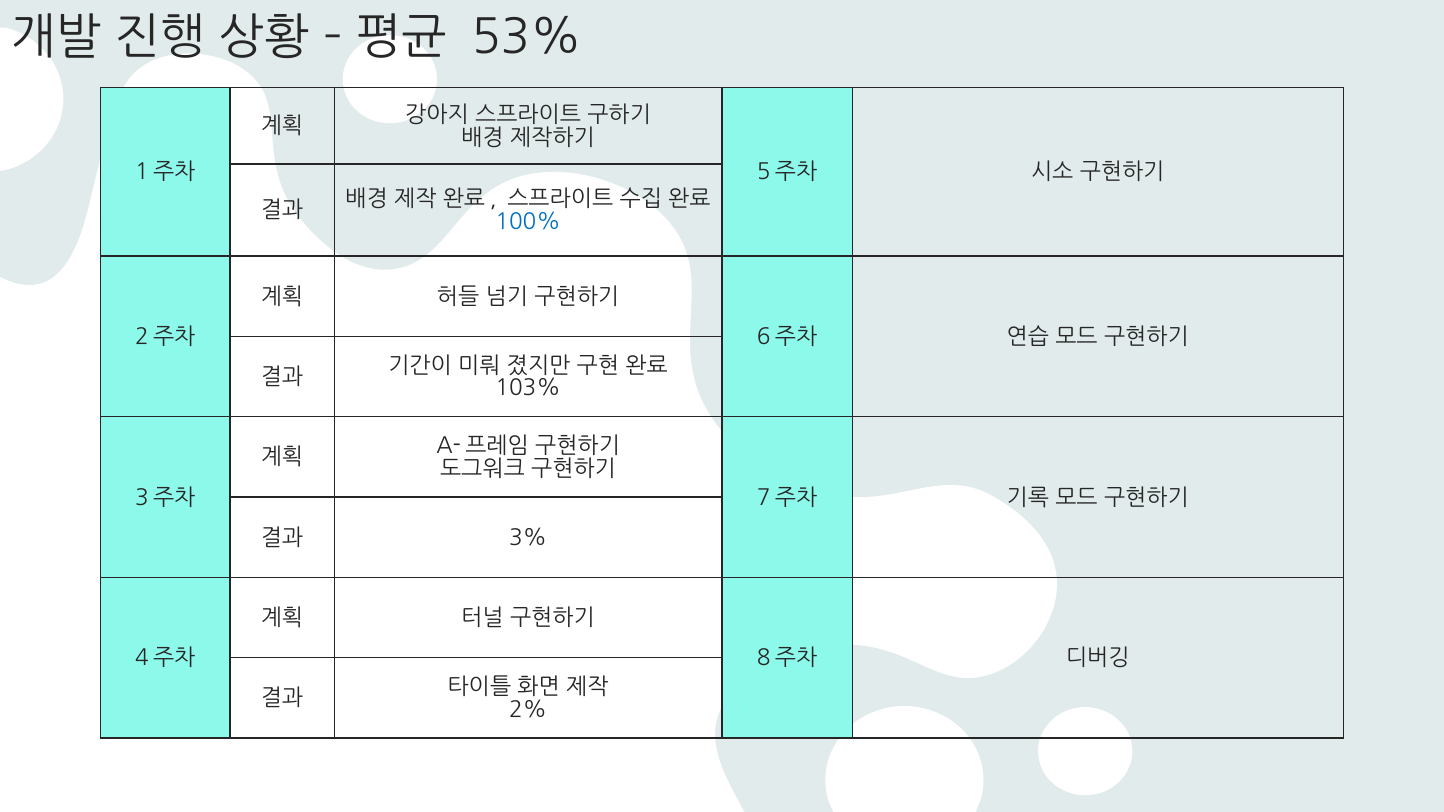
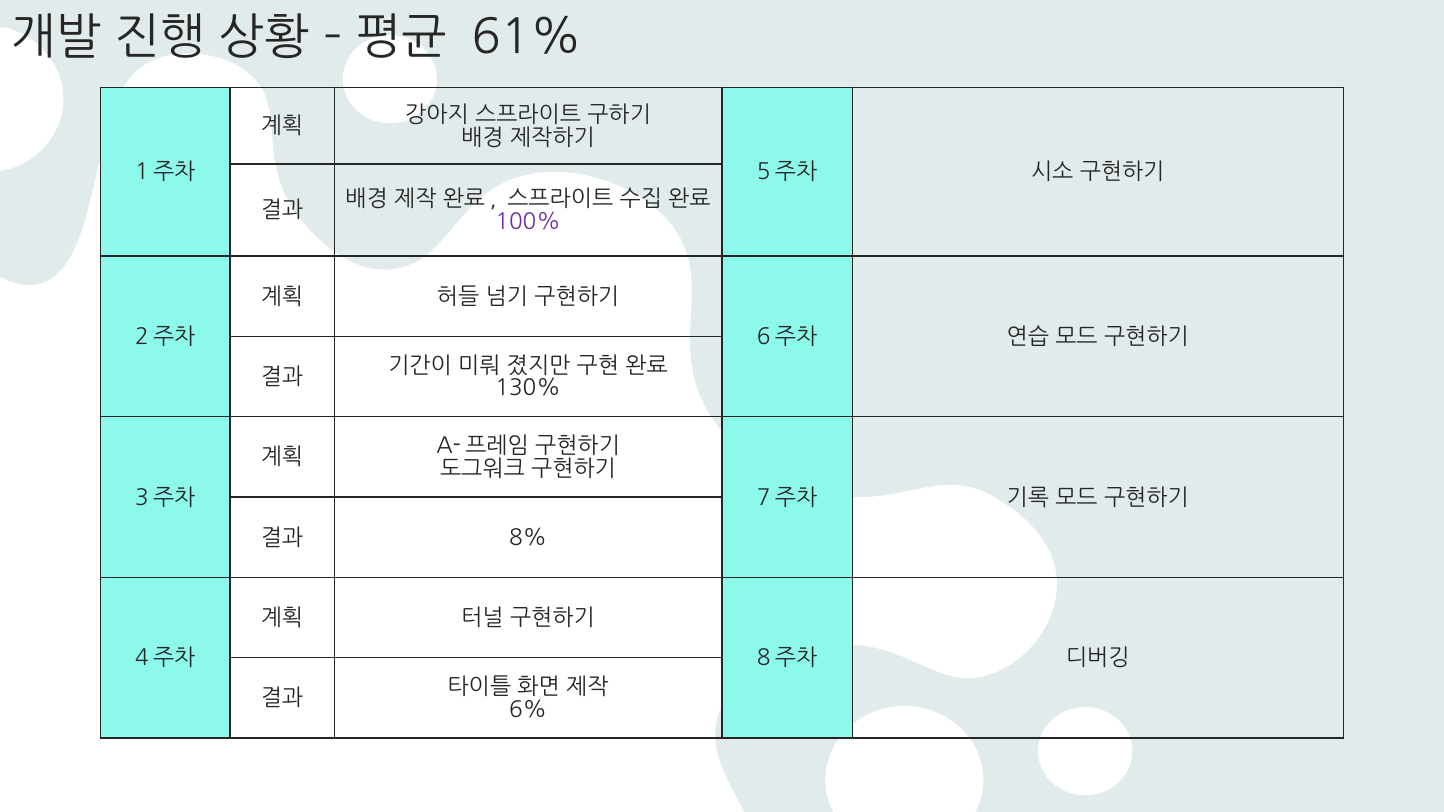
53%: 53% -> 61%
100% colour: blue -> purple
103%: 103% -> 130%
3%: 3% -> 8%
2%: 2% -> 6%
